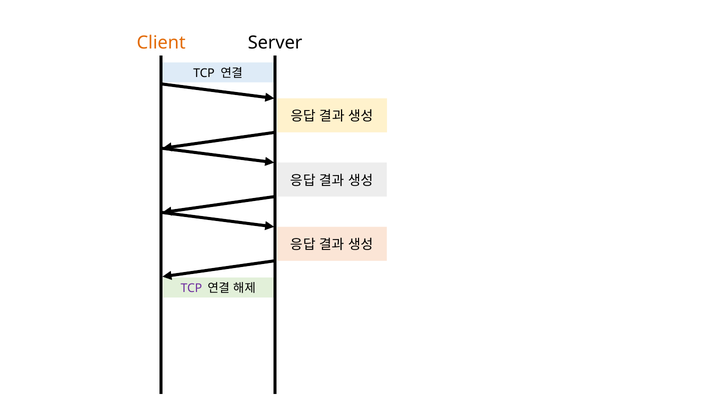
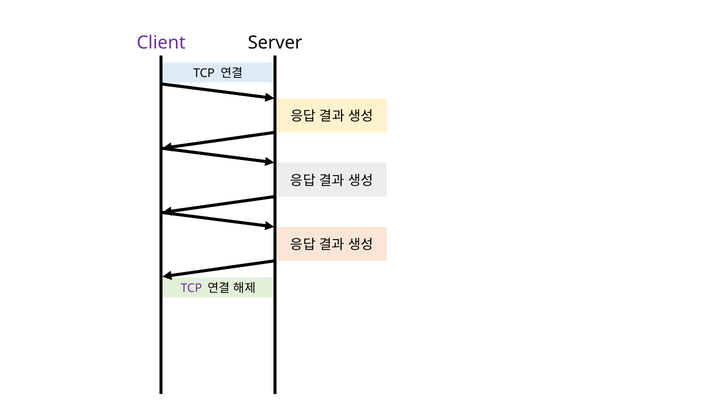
Client colour: orange -> purple
